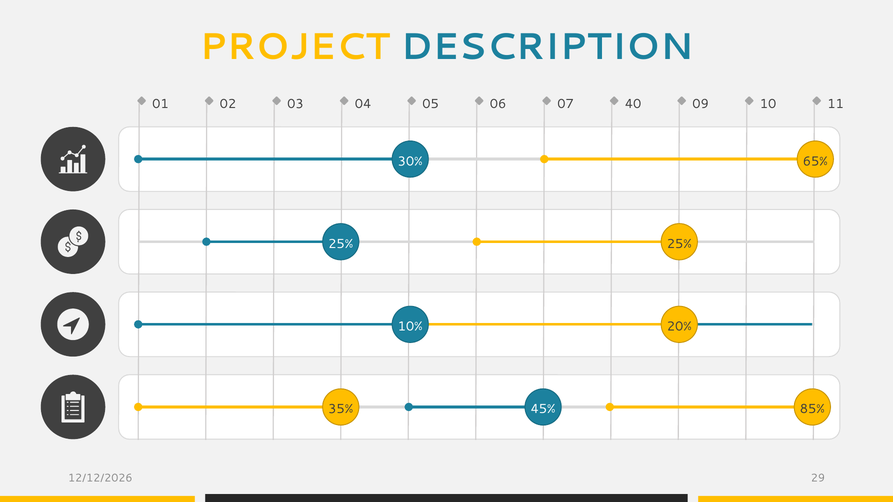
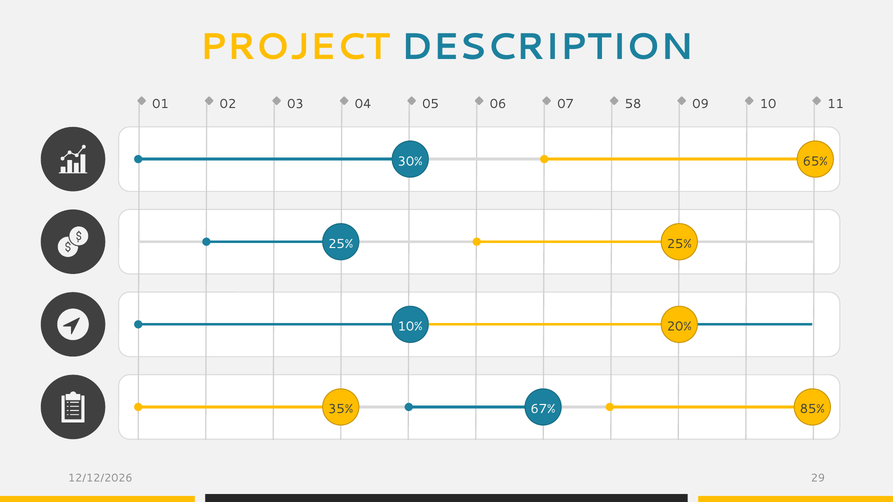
40: 40 -> 58
45%: 45% -> 67%
